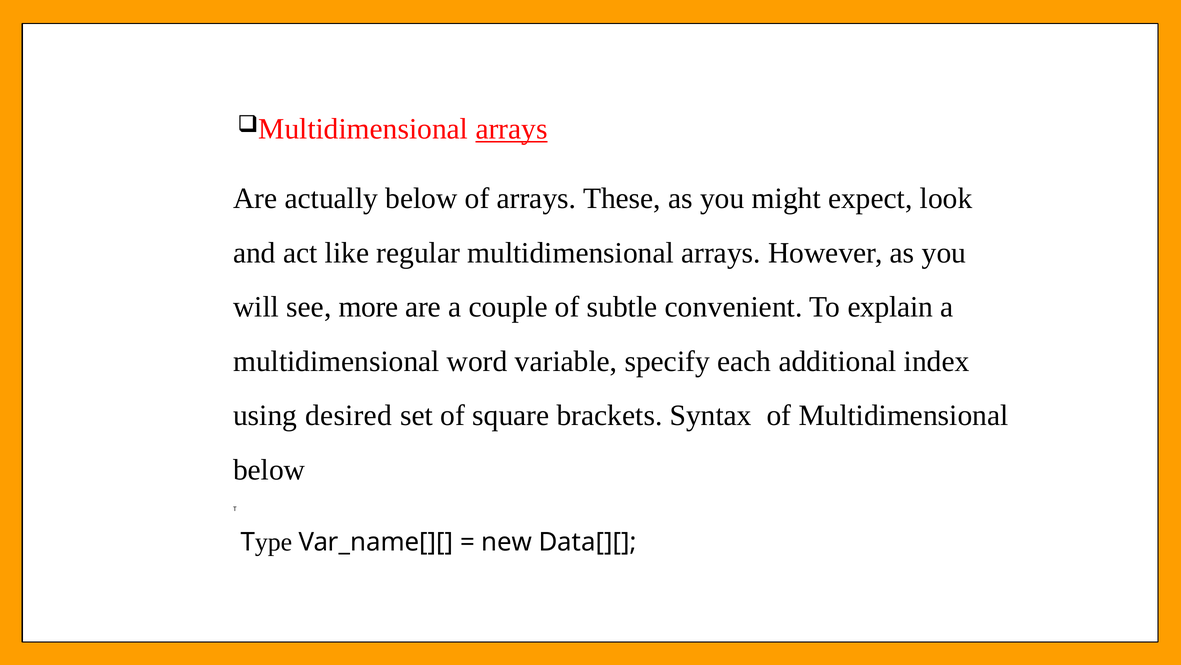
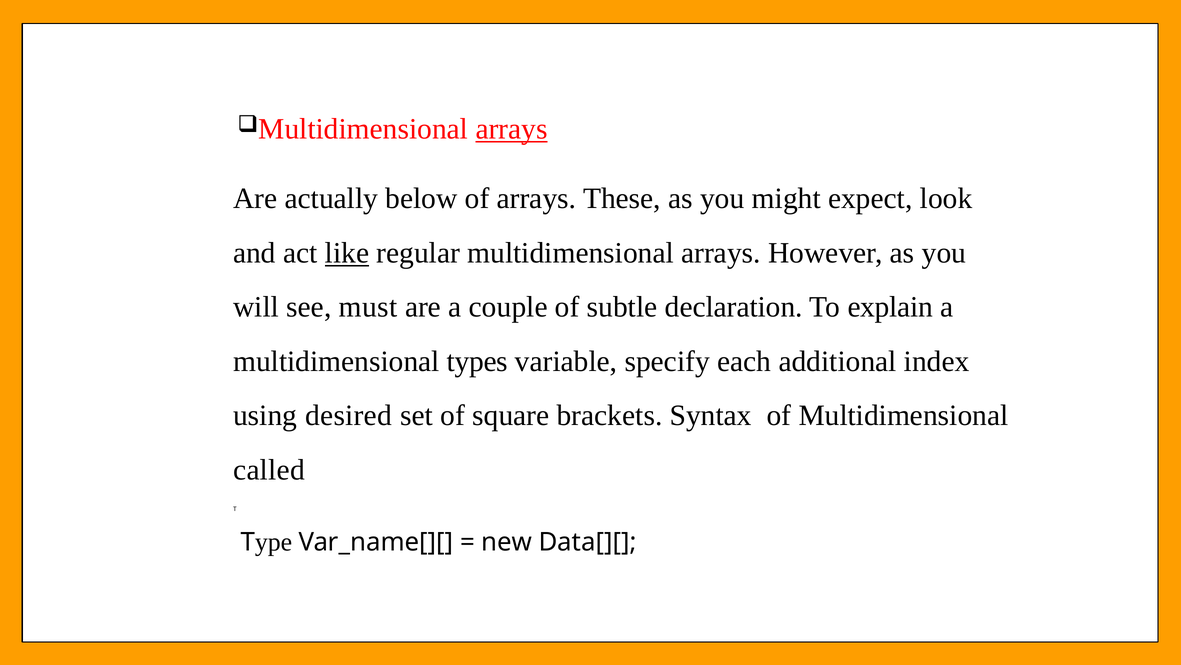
like underline: none -> present
more: more -> must
convenient: convenient -> declaration
word: word -> types
below at (269, 469): below -> called
